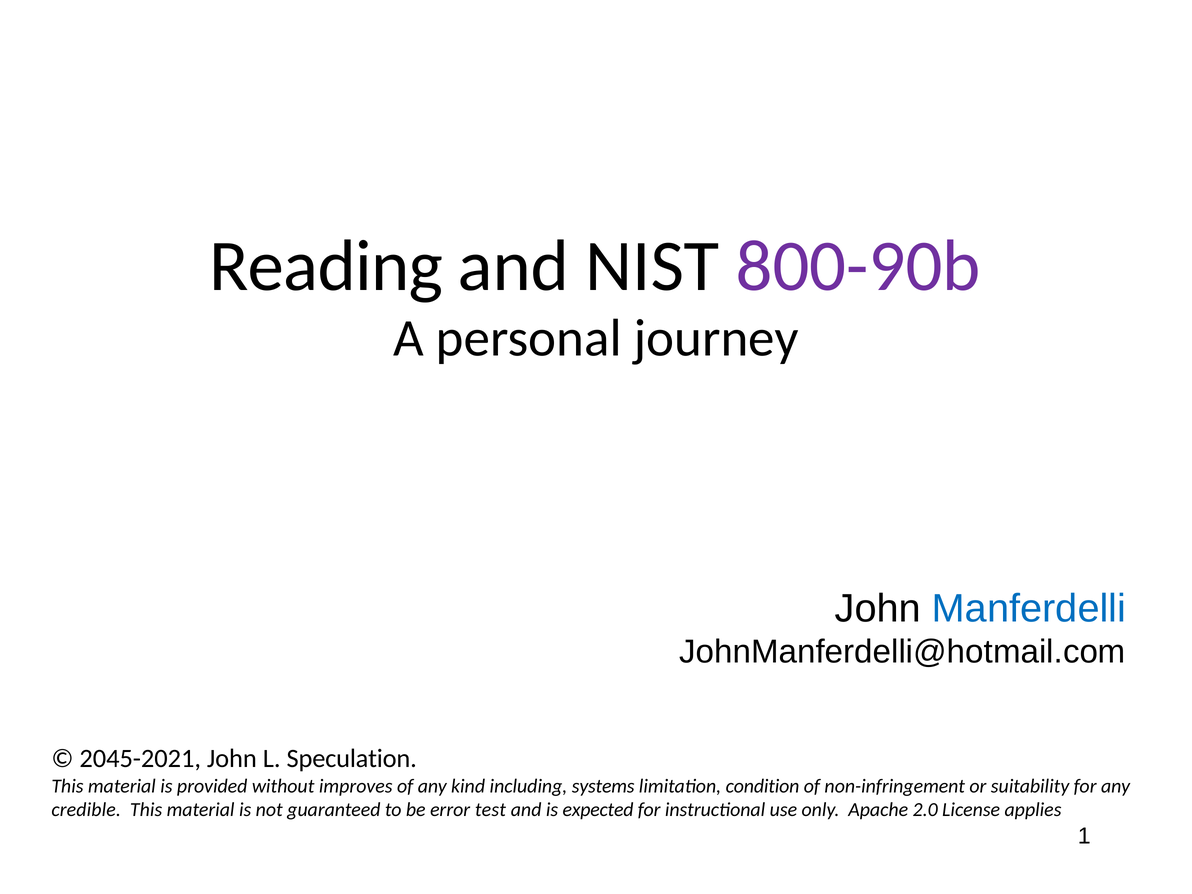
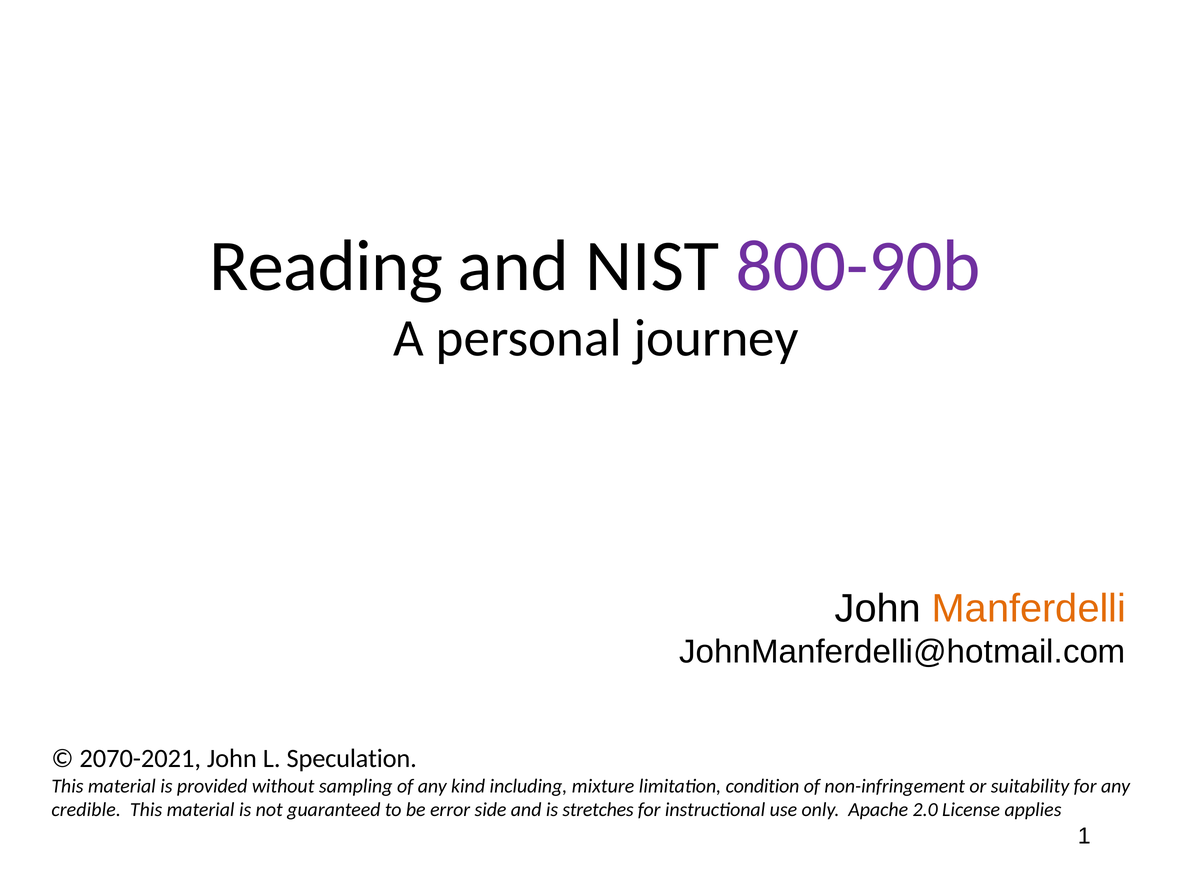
Manferdelli colour: blue -> orange
2045-2021: 2045-2021 -> 2070-2021
improves: improves -> sampling
systems: systems -> mixture
test: test -> side
expected: expected -> stretches
